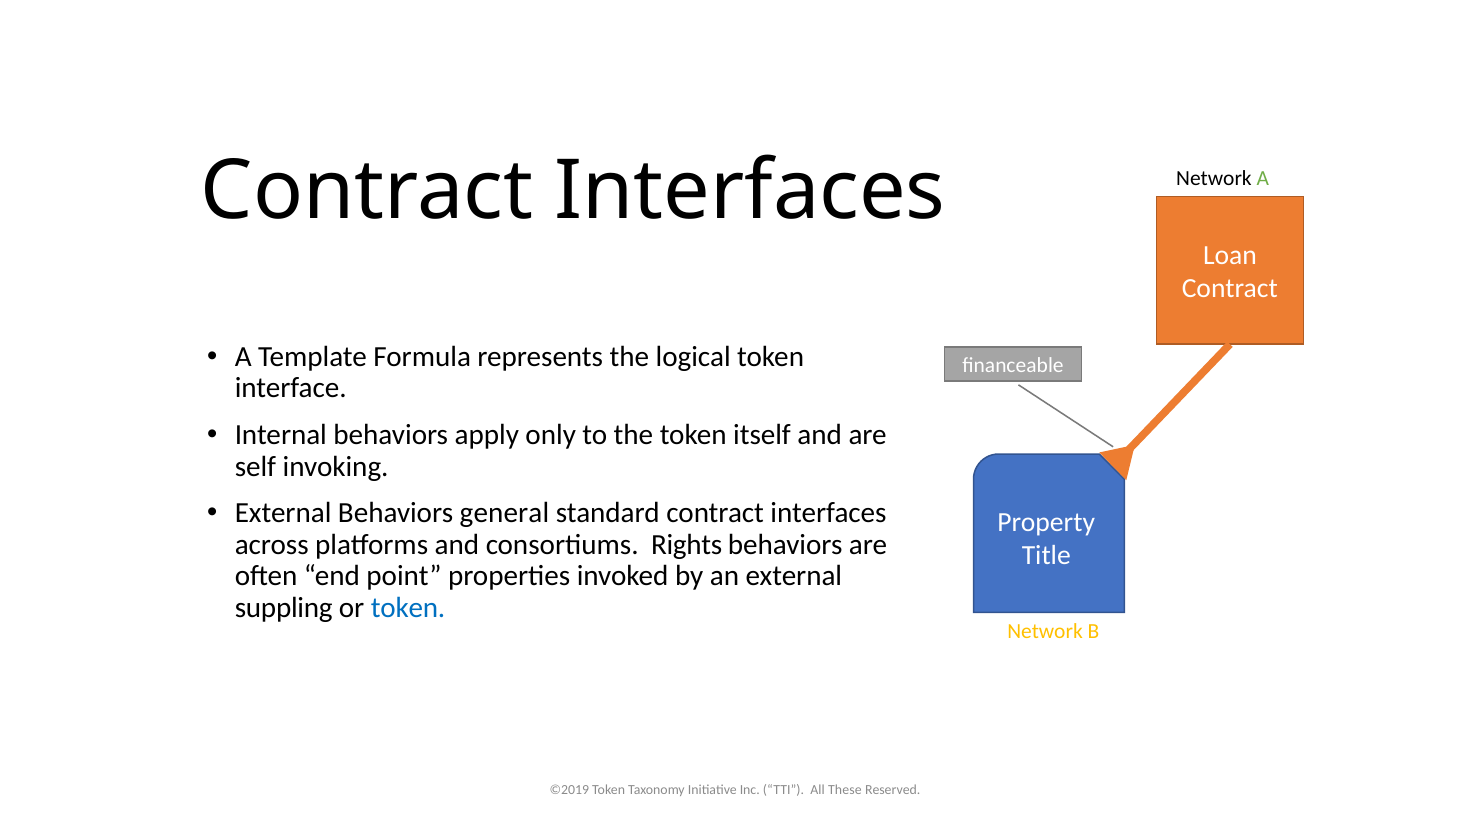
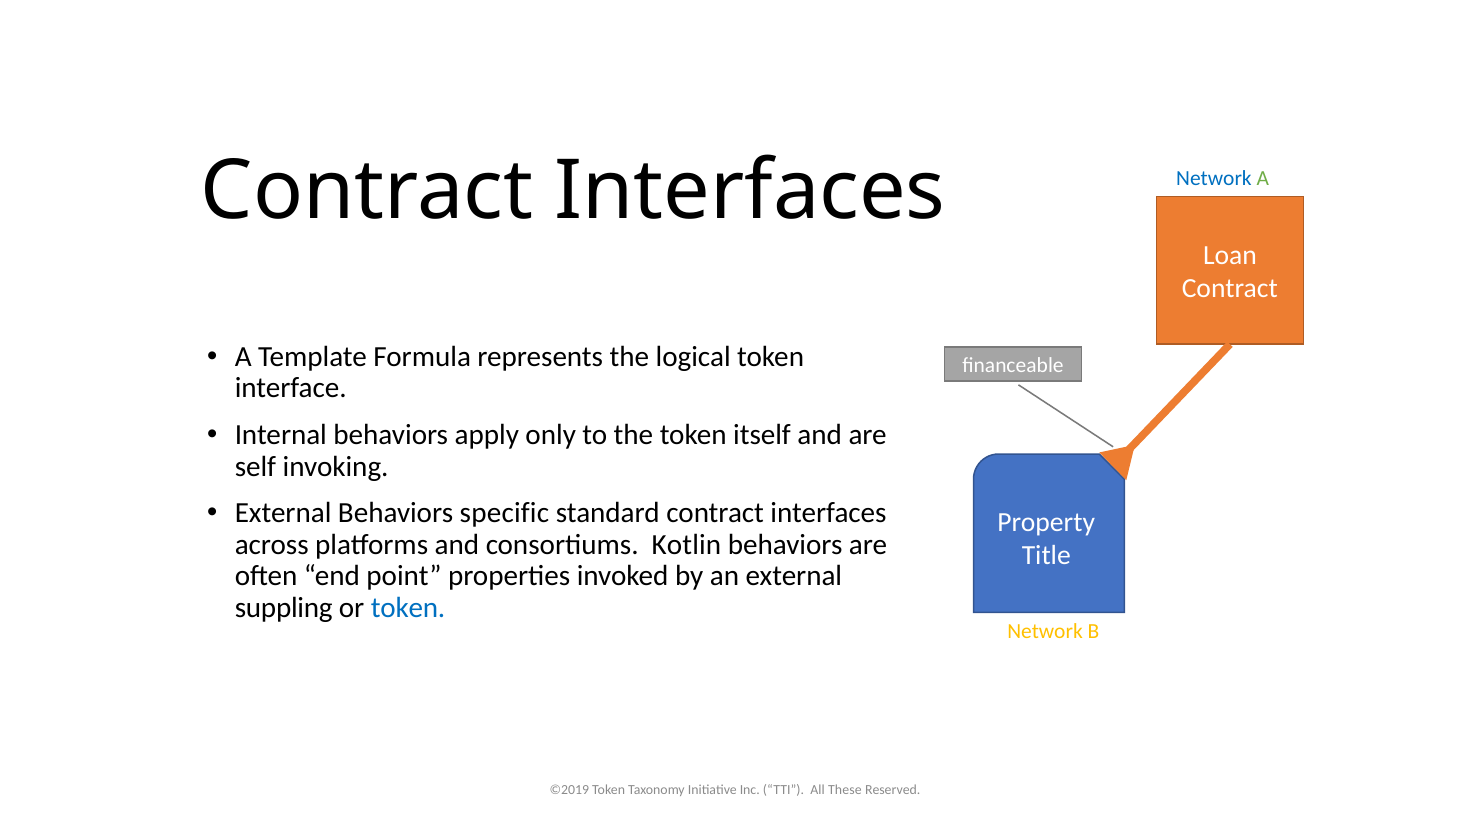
Network at (1214, 178) colour: black -> blue
general: general -> specific
Rights: Rights -> Kotlin
